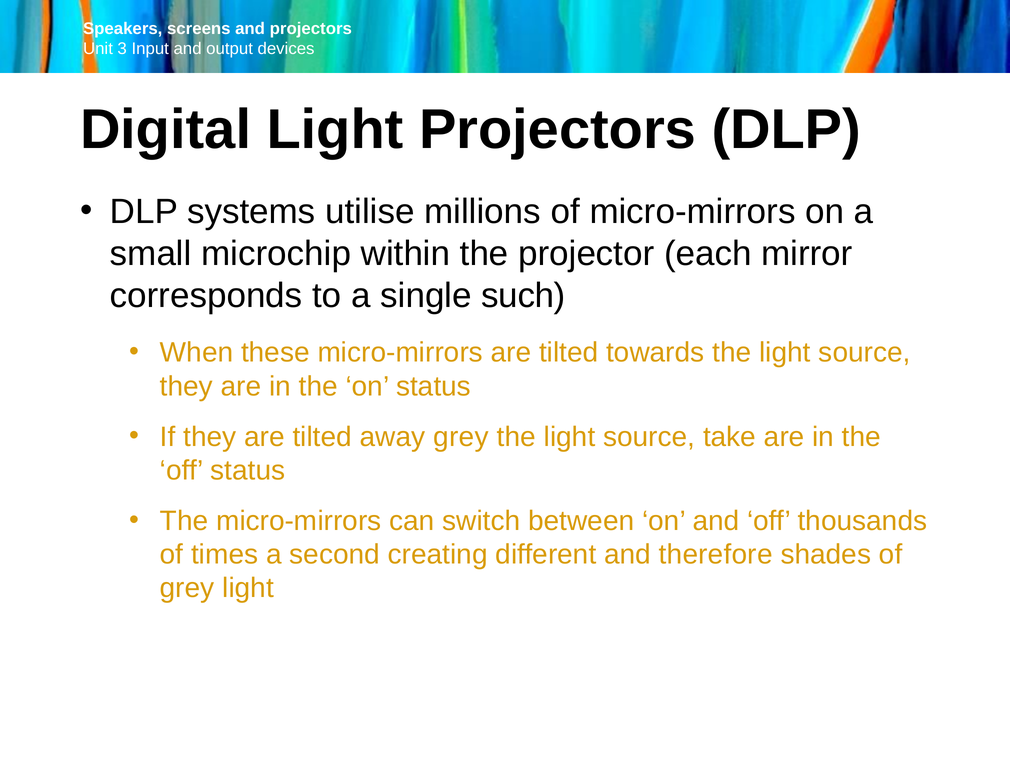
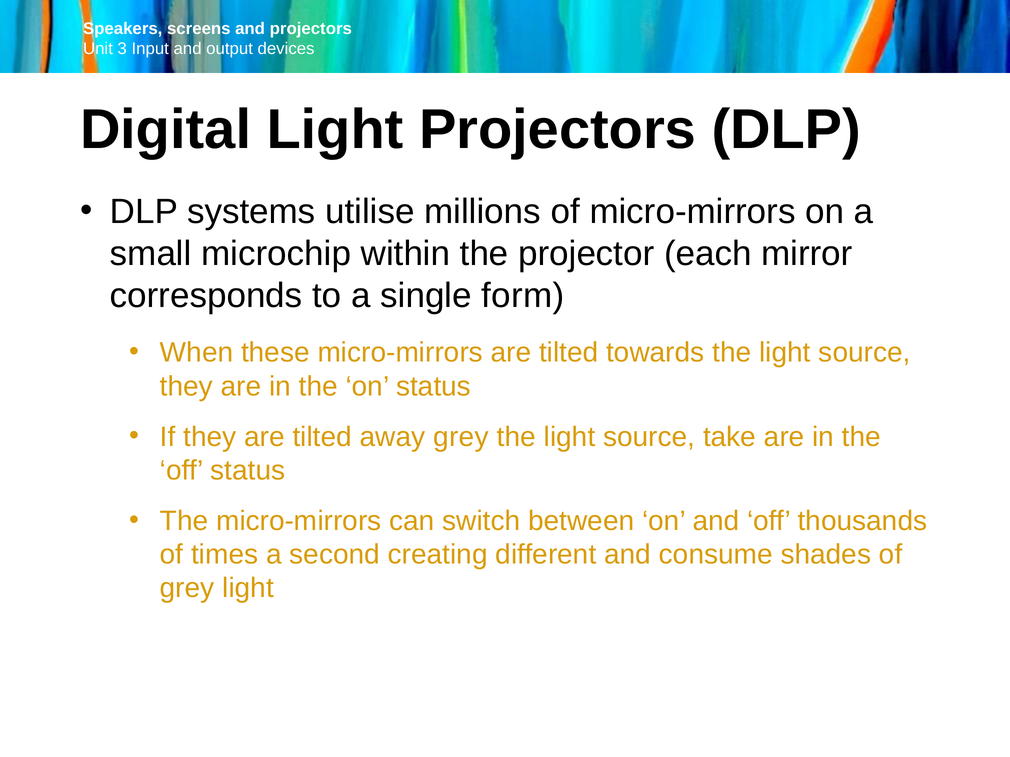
such: such -> form
therefore: therefore -> consume
